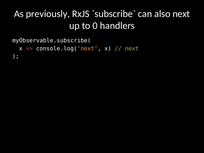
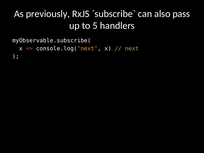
also next: next -> pass
0: 0 -> 5
